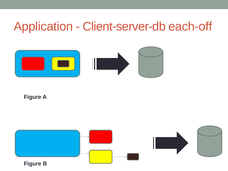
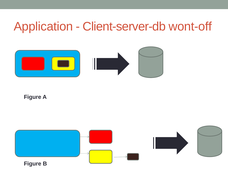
each-off: each-off -> wont-off
